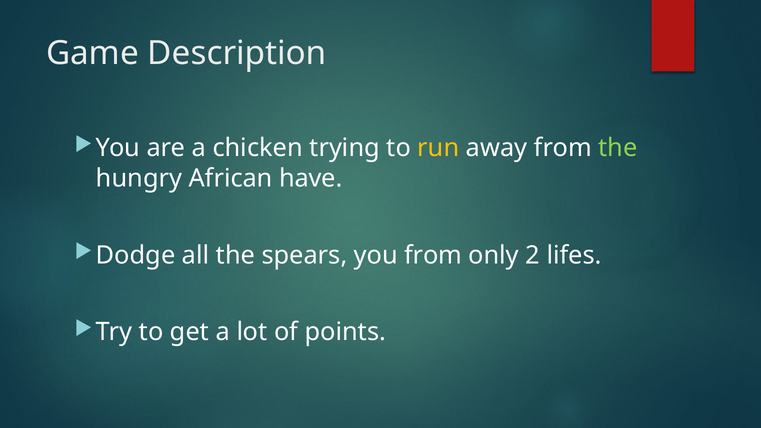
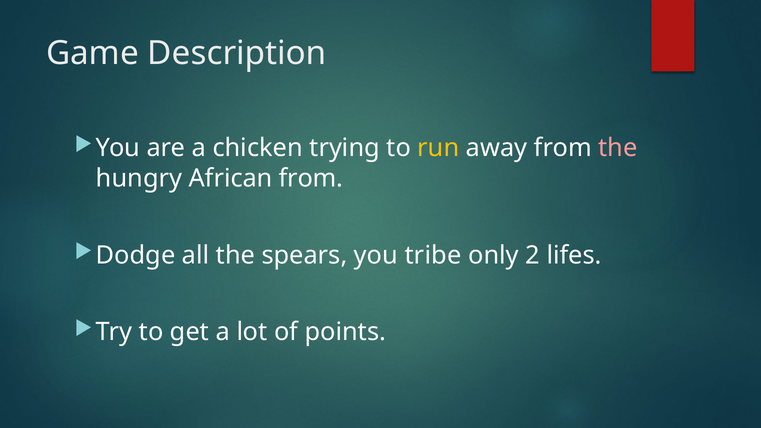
the at (618, 148) colour: light green -> pink
African have: have -> from
you from: from -> tribe
